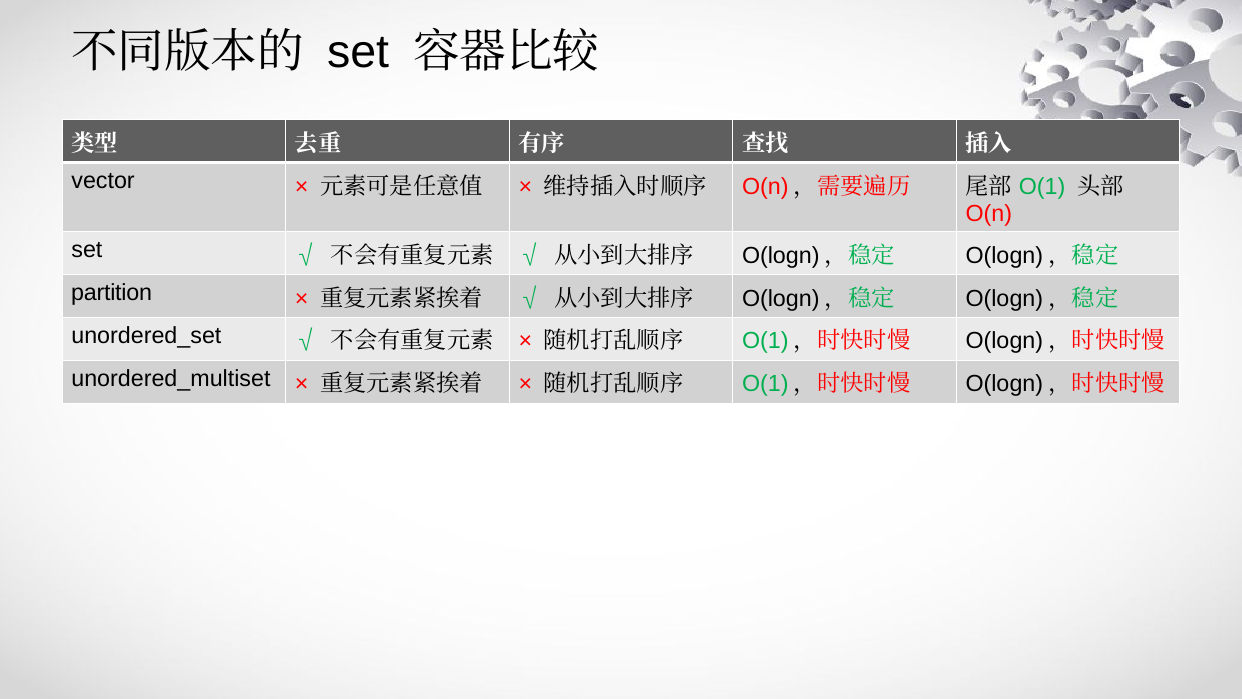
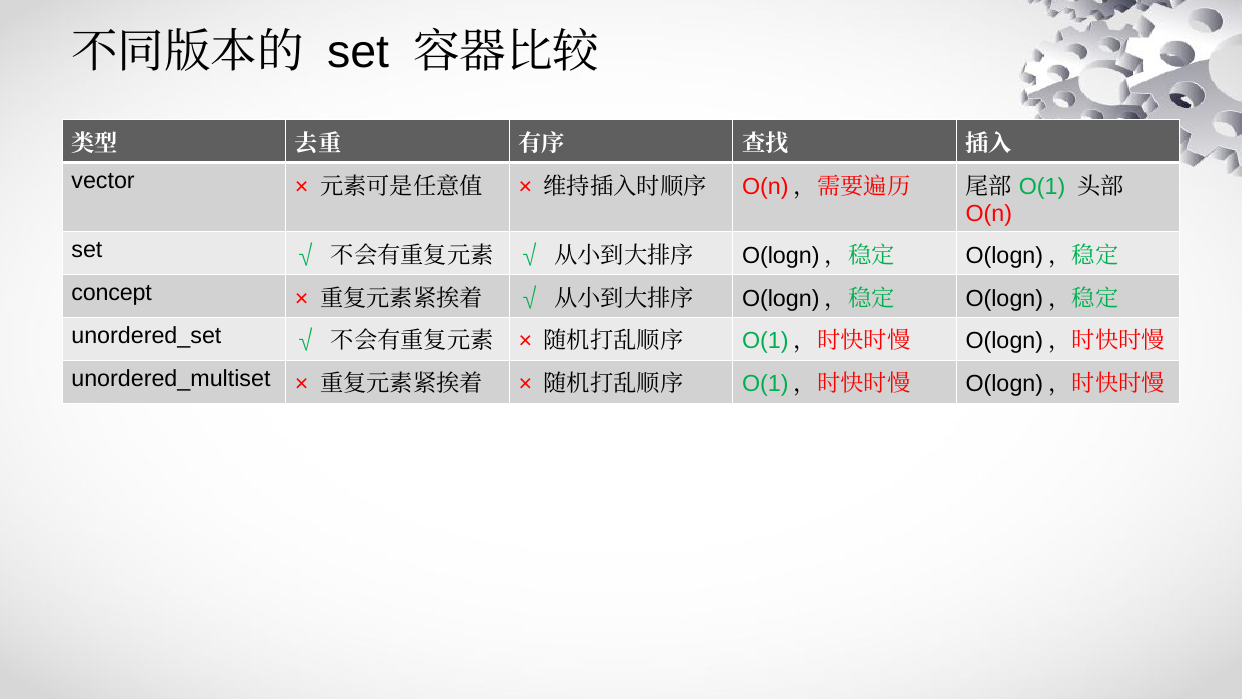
partition: partition -> concept
